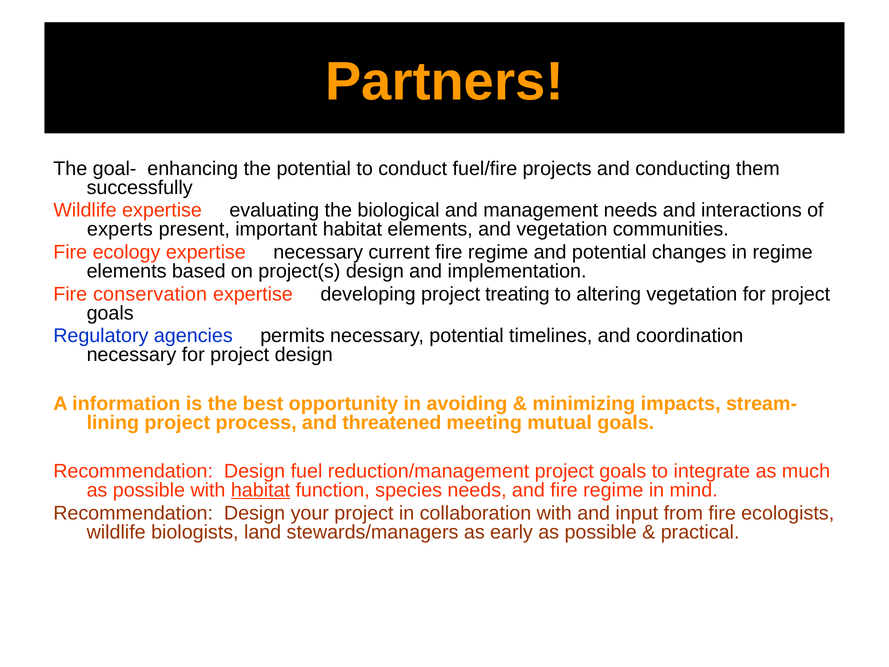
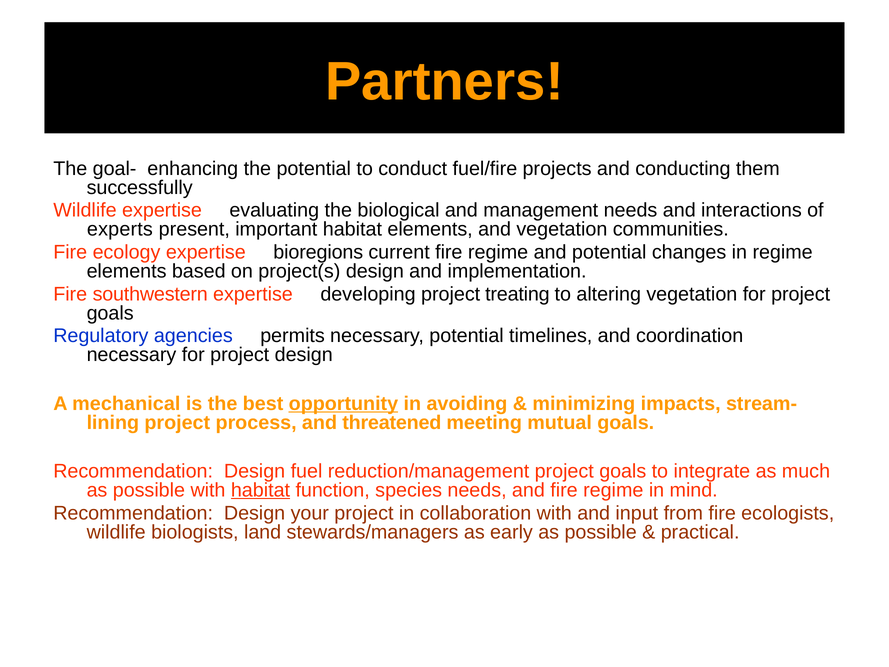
expertise necessary: necessary -> bioregions
conservation: conservation -> southwestern
information: information -> mechanical
opportunity underline: none -> present
